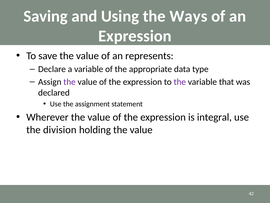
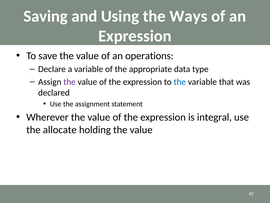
represents: represents -> operations
the at (180, 82) colour: purple -> blue
division: division -> allocate
